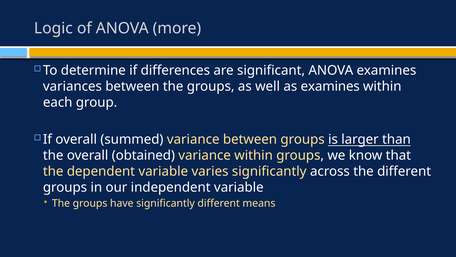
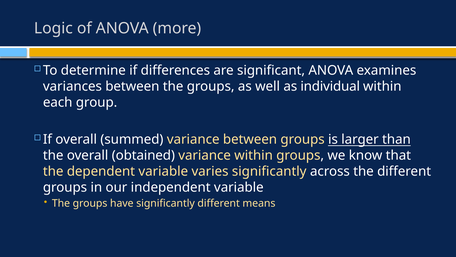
as examines: examines -> individual
